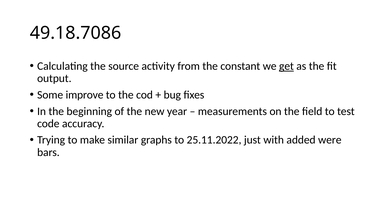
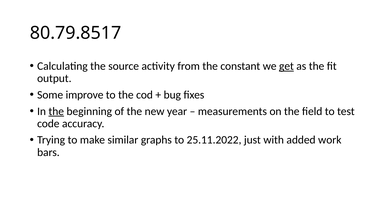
49.18.7086: 49.18.7086 -> 80.79.8517
the at (56, 111) underline: none -> present
were: were -> work
